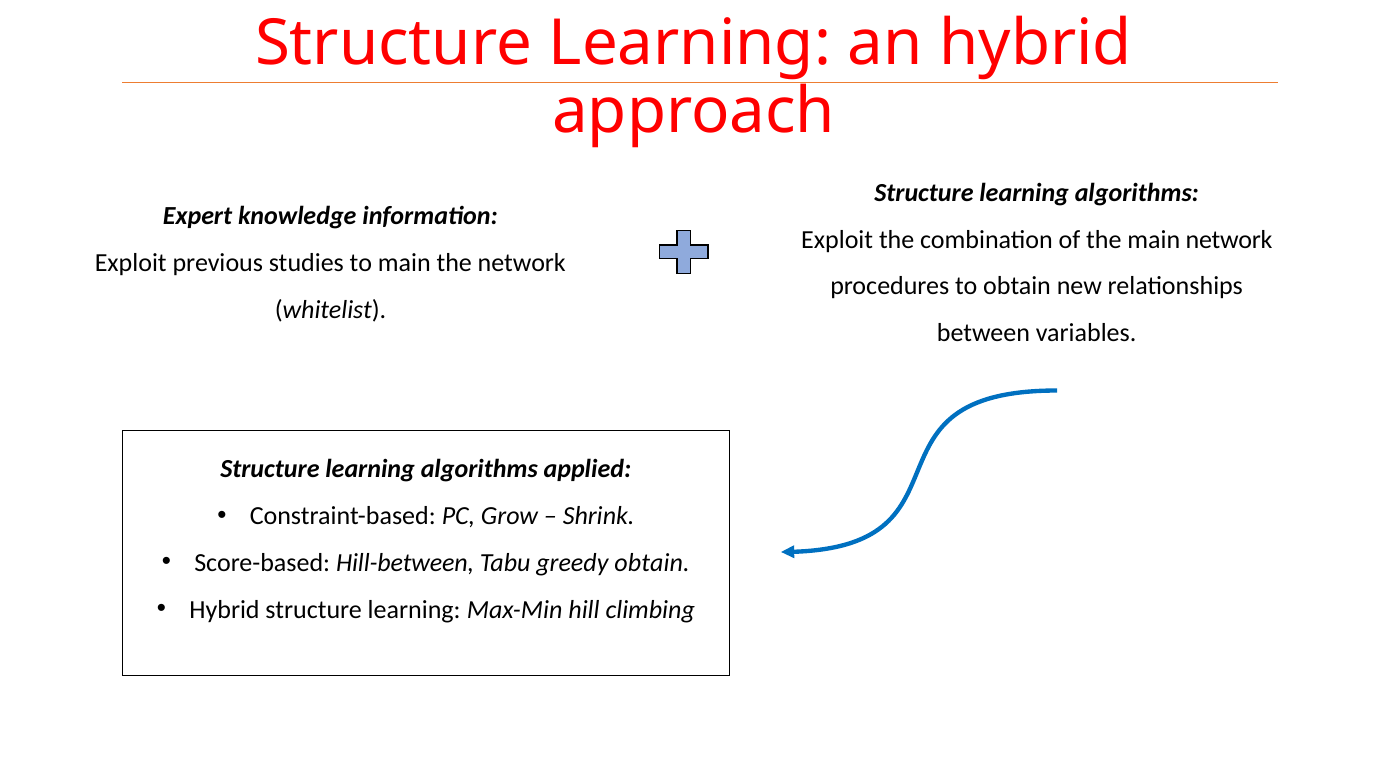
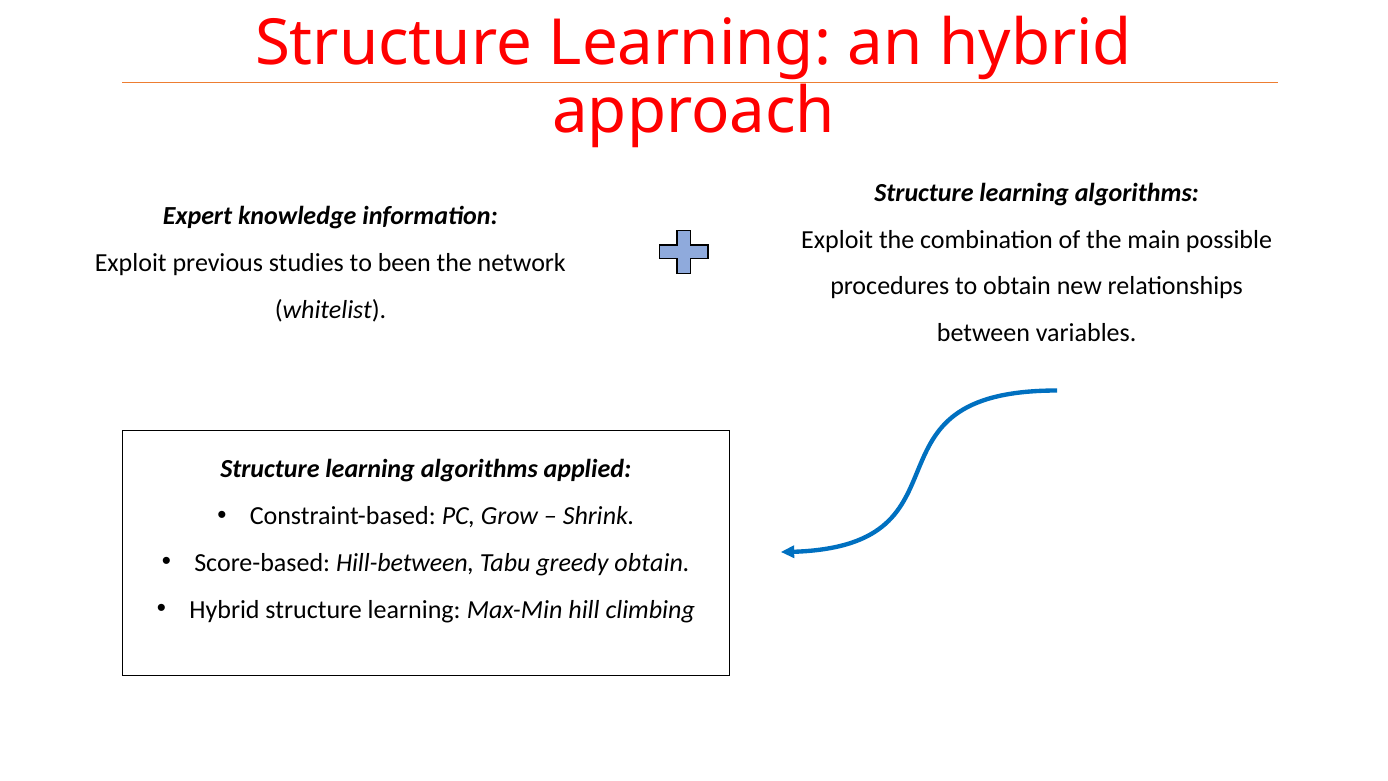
main network: network -> possible
to main: main -> been
